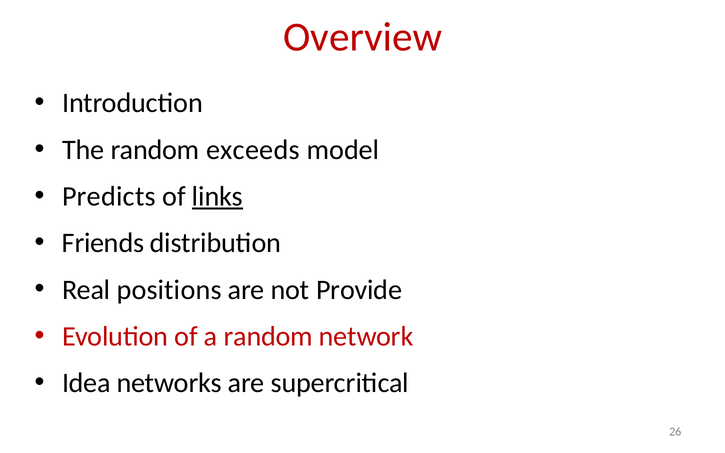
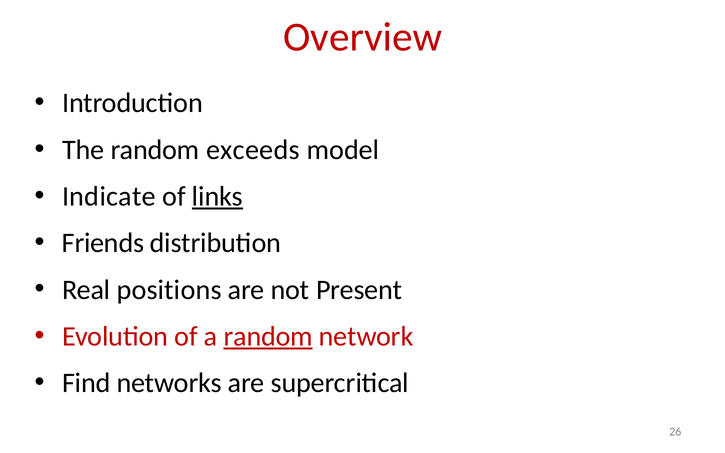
Predicts: Predicts -> Indicate
Provide: Provide -> Present
random at (268, 336) underline: none -> present
Idea: Idea -> Find
